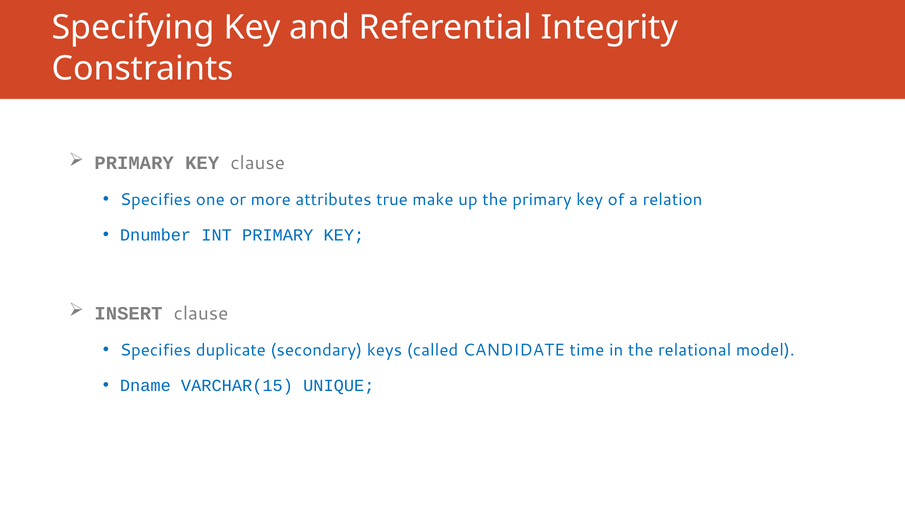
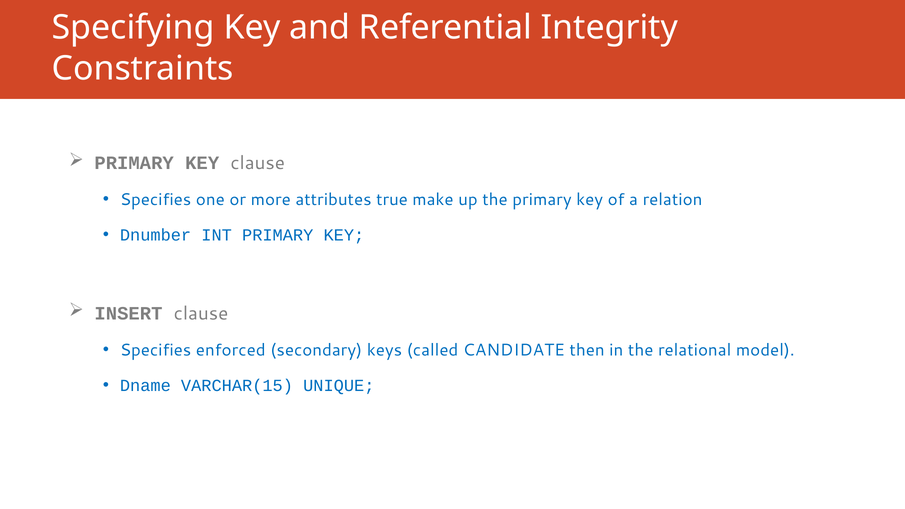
duplicate: duplicate -> enforced
time: time -> then
